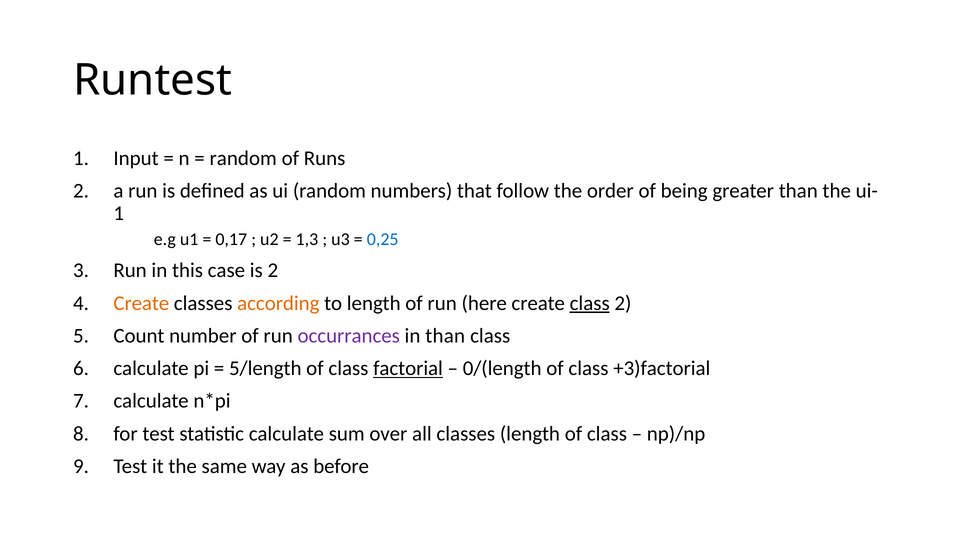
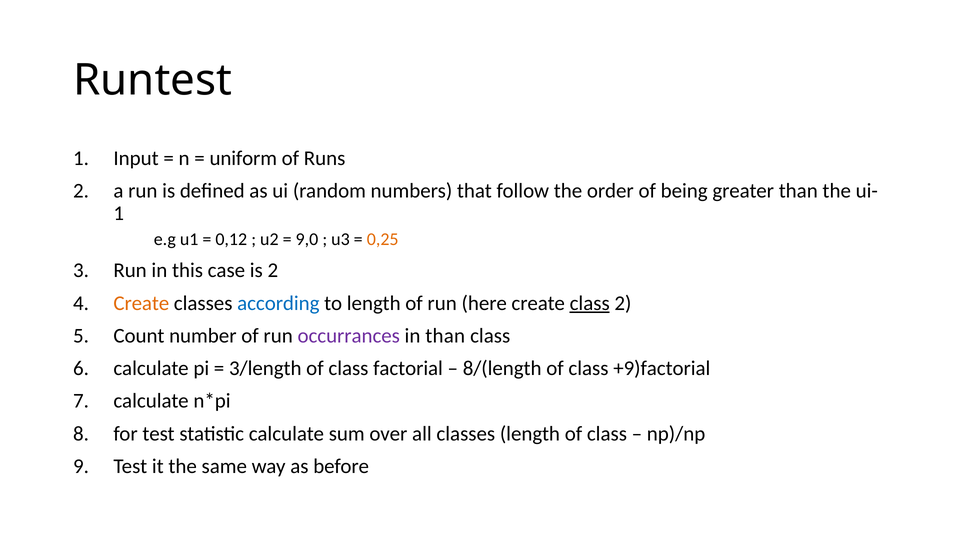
random at (243, 158): random -> uniform
0,17: 0,17 -> 0,12
1,3: 1,3 -> 9,0
0,25 colour: blue -> orange
according colour: orange -> blue
5/length: 5/length -> 3/length
factorial underline: present -> none
0/(length: 0/(length -> 8/(length
+3)factorial: +3)factorial -> +9)factorial
